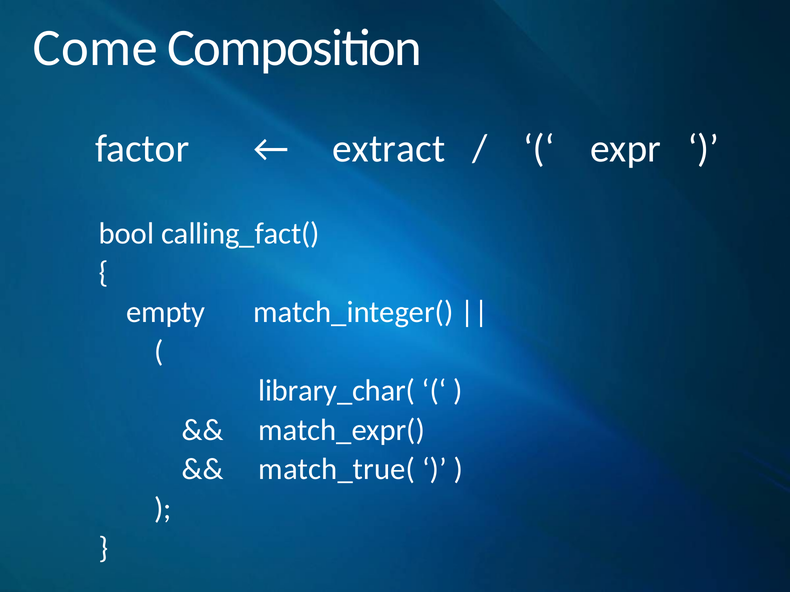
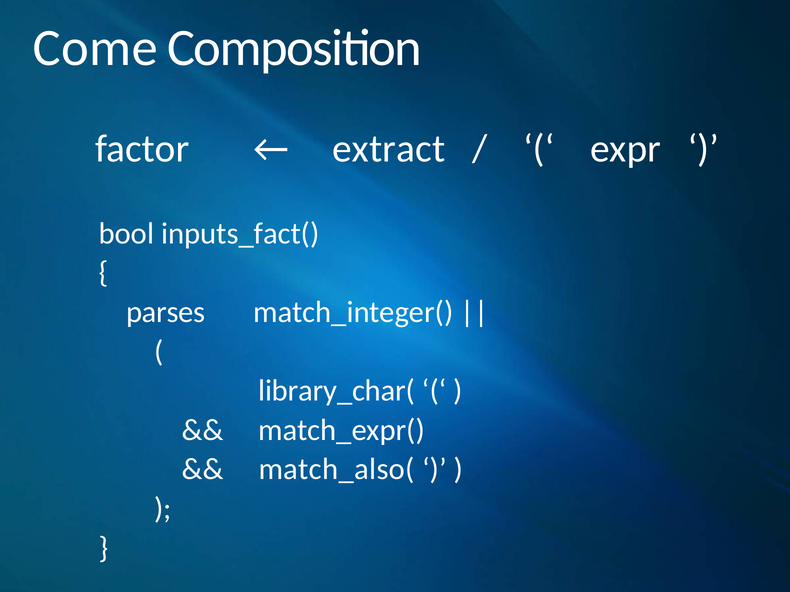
calling_fact(: calling_fact( -> inputs_fact(
empty: empty -> parses
match_true(: match_true( -> match_also(
